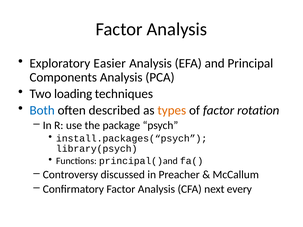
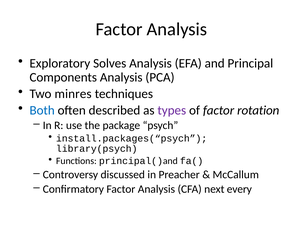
Easier: Easier -> Solves
loading: loading -> minres
types colour: orange -> purple
